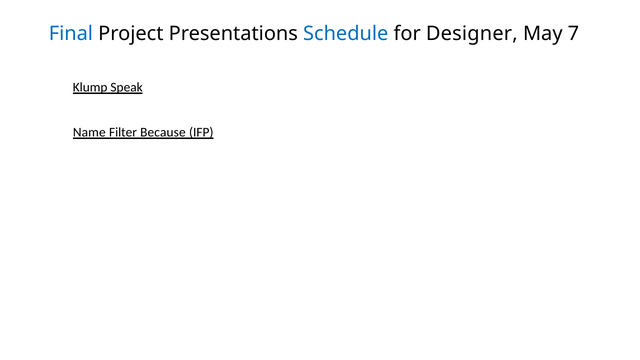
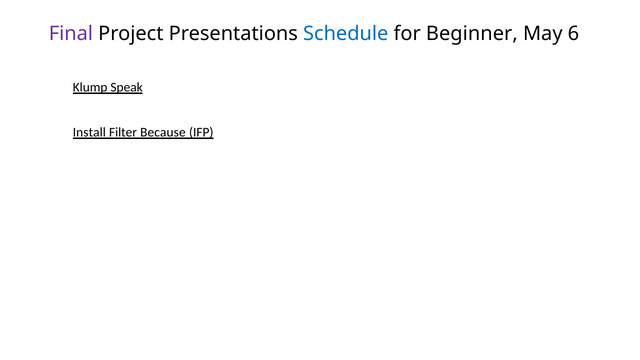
Final colour: blue -> purple
Designer: Designer -> Beginner
7: 7 -> 6
Name: Name -> Install
